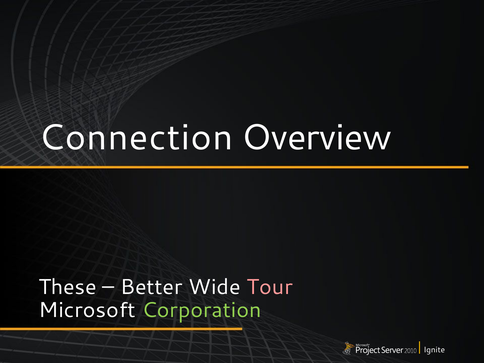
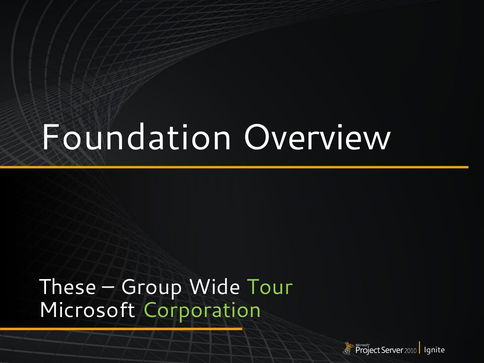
Connection: Connection -> Foundation
Better: Better -> Group
Tour colour: pink -> light green
